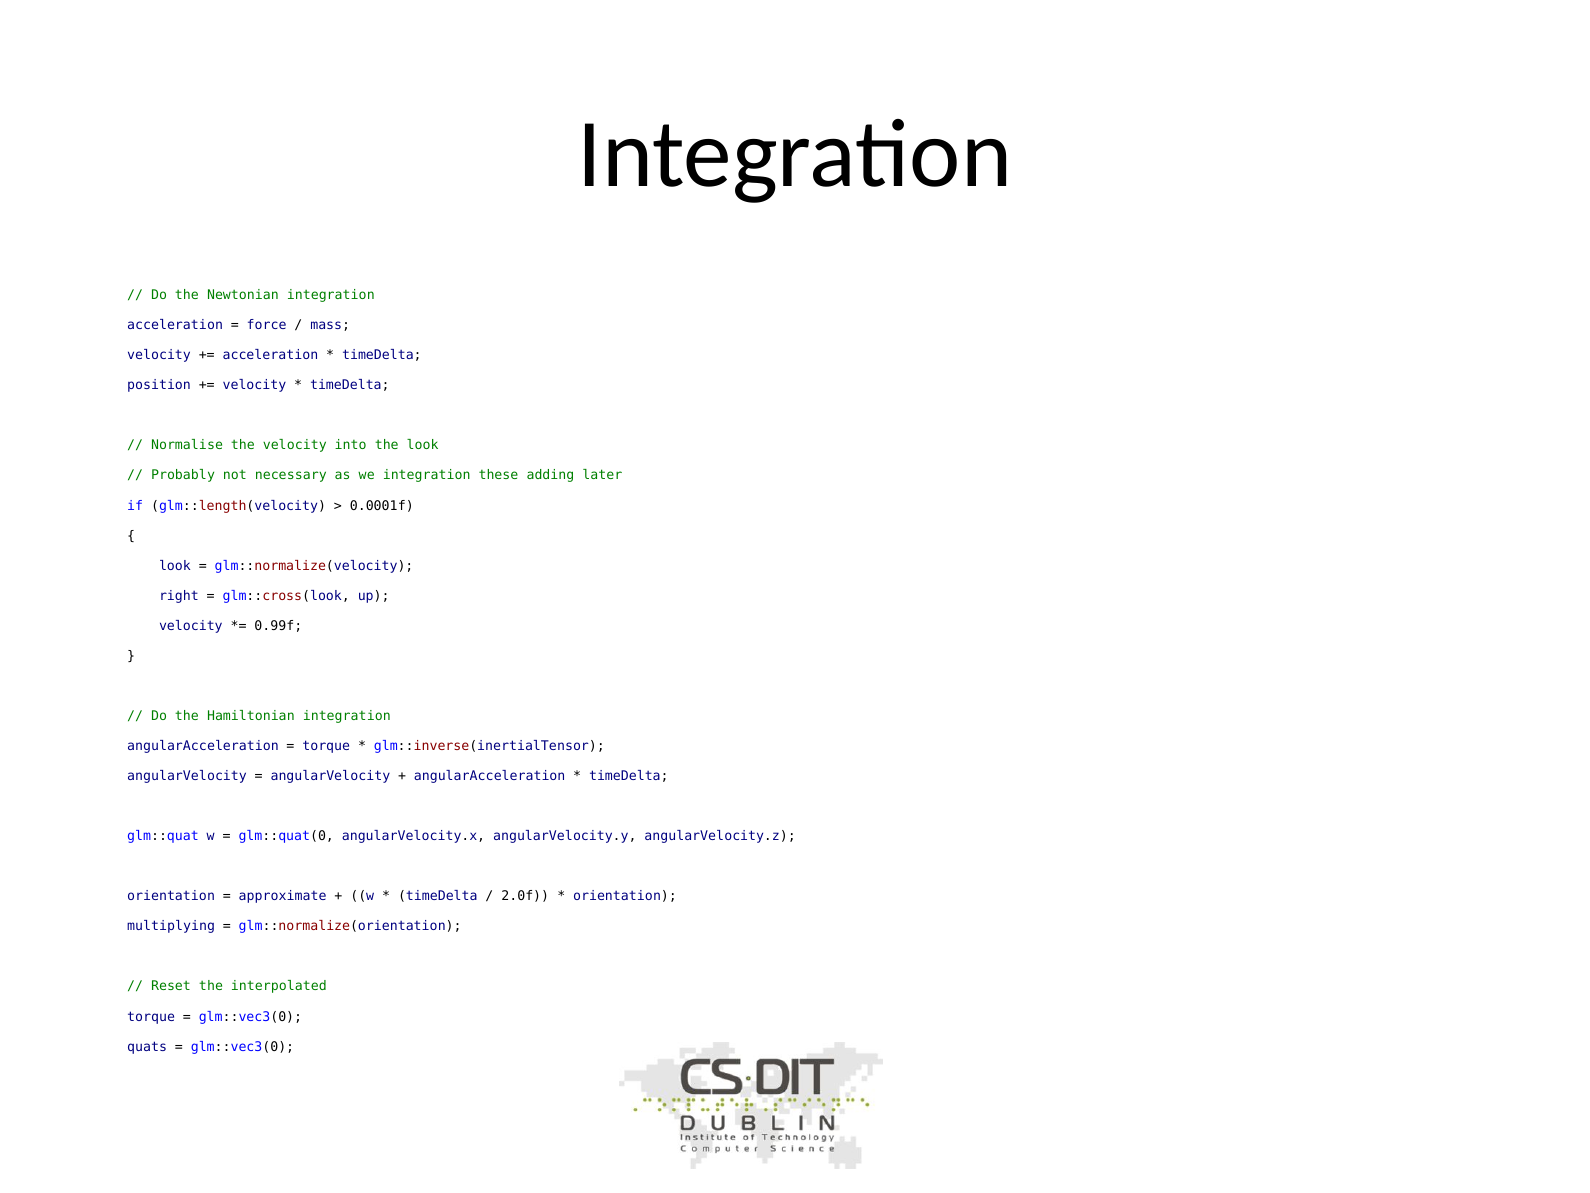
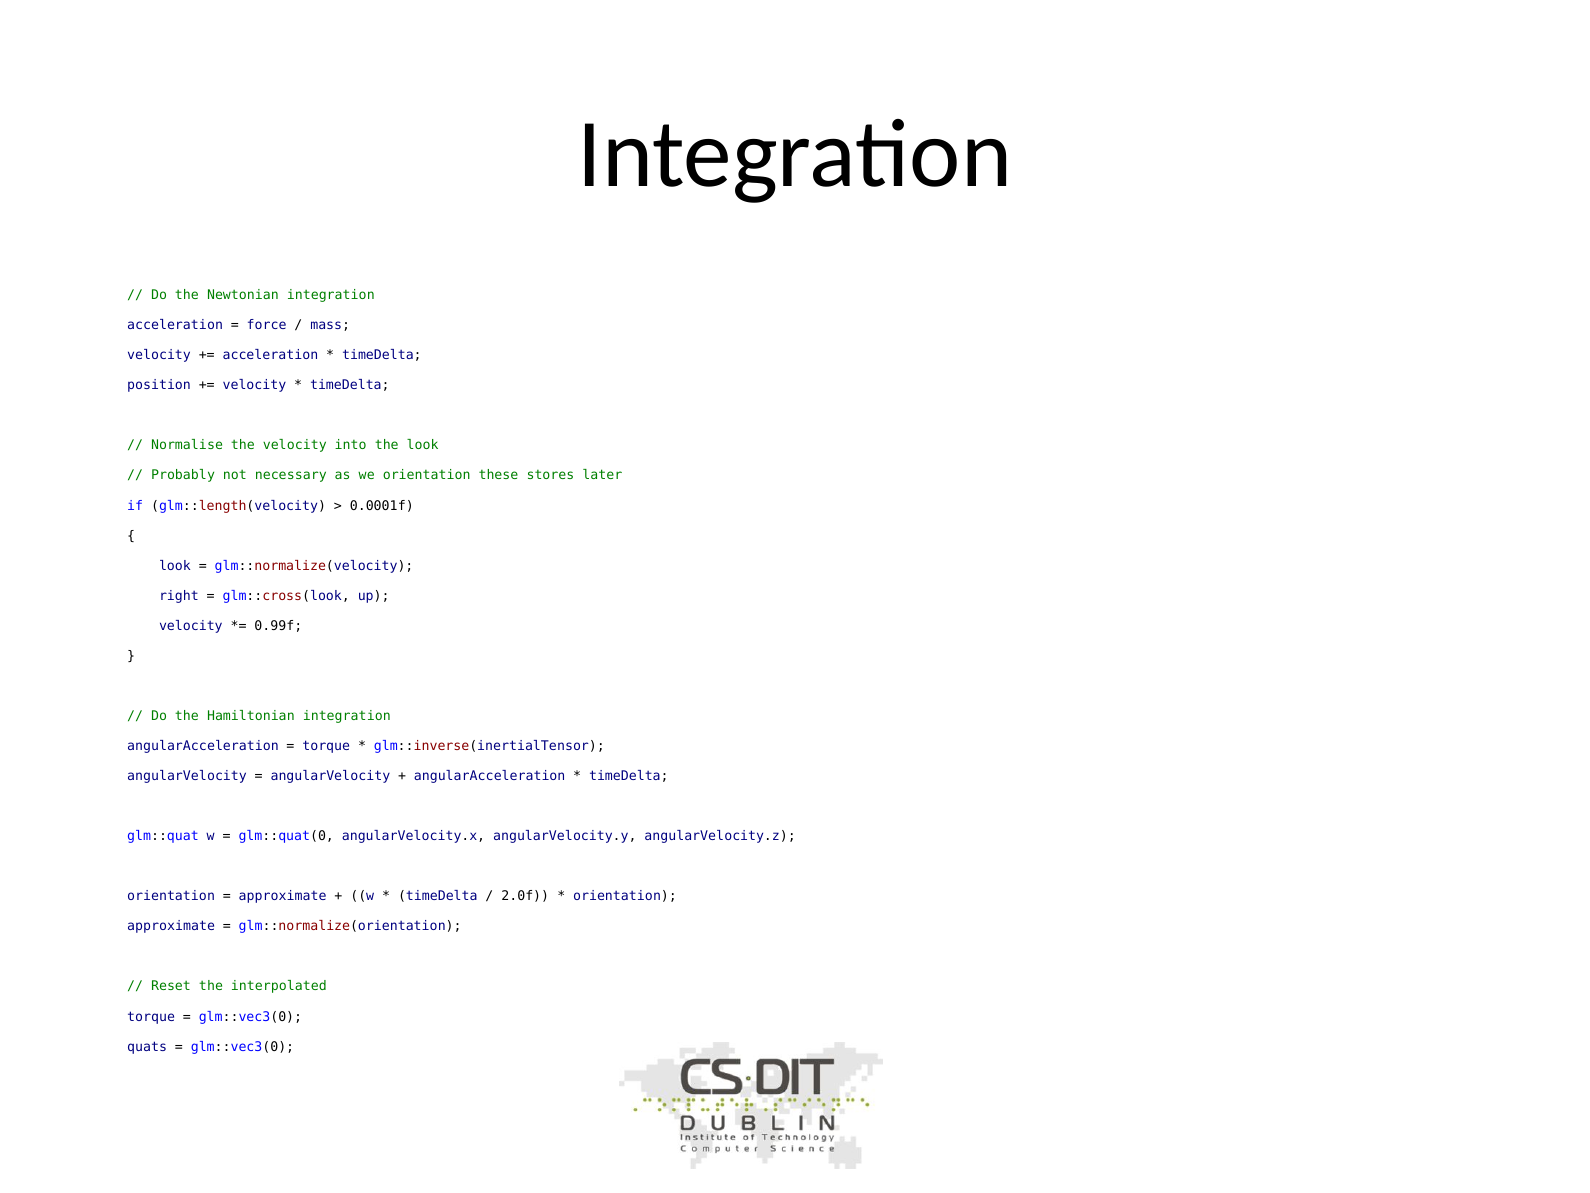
we integration: integration -> orientation
adding: adding -> stores
multiplying at (171, 926): multiplying -> approximate
